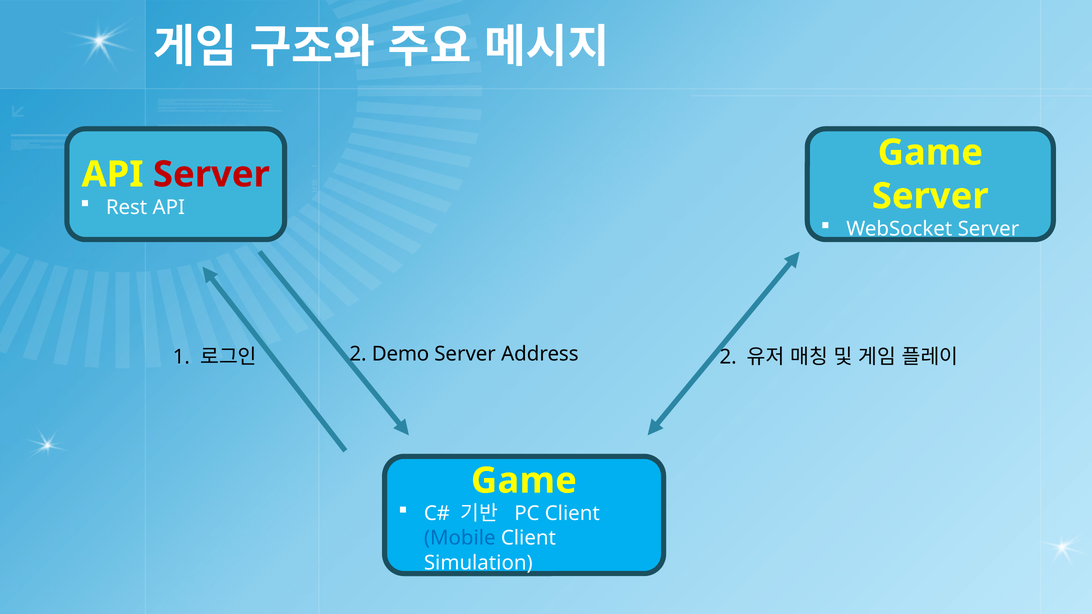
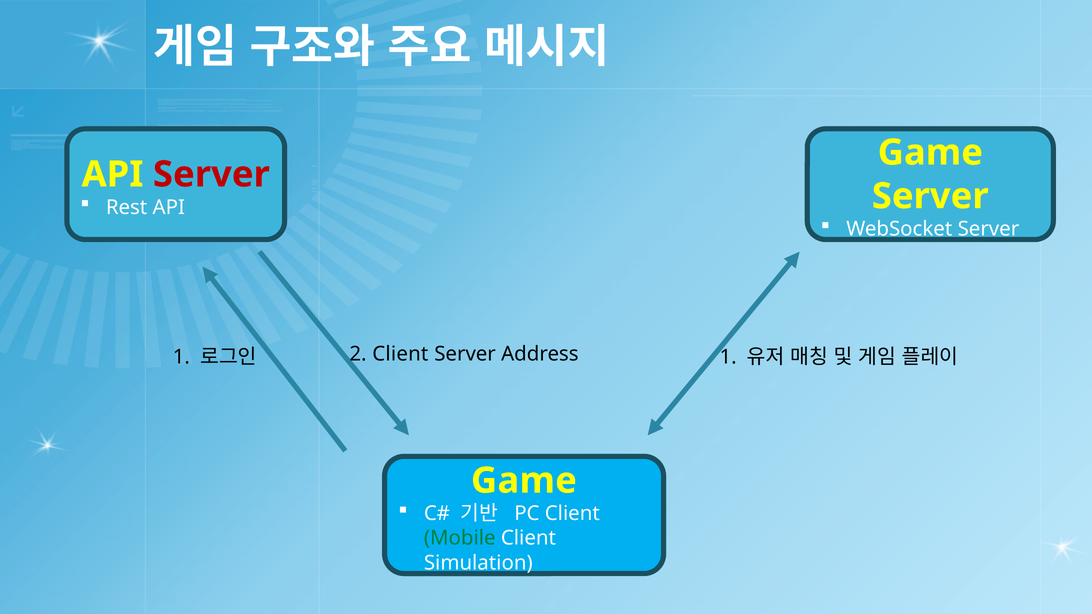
2 Demo: Demo -> Client
Address 2: 2 -> 1
Mobile colour: blue -> green
